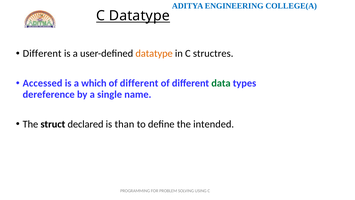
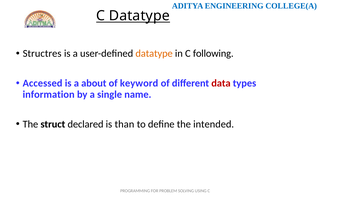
Different at (42, 53): Different -> Structres
structres: structres -> following
which: which -> about
different at (139, 83): different -> keyword
data colour: green -> red
dereference: dereference -> information
